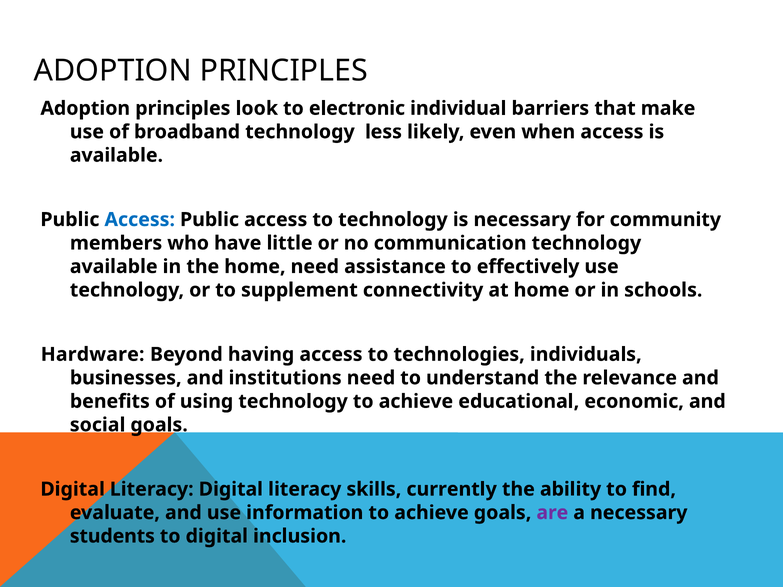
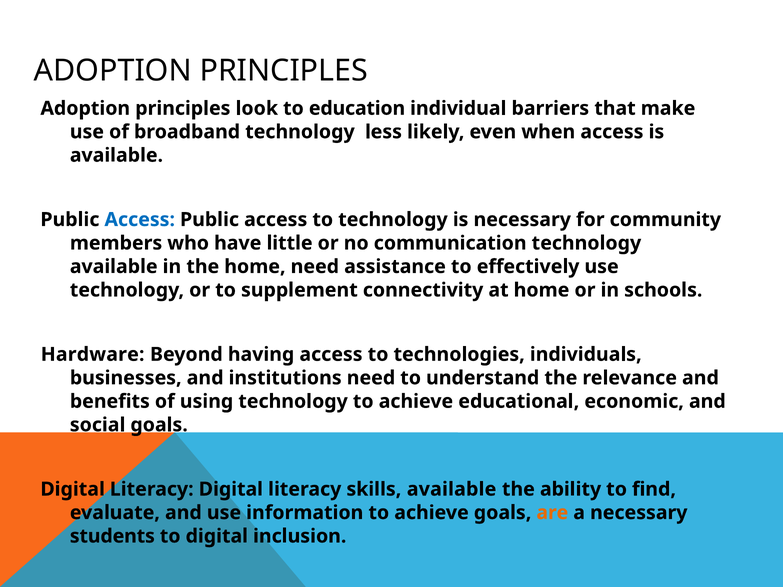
electronic: electronic -> education
skills currently: currently -> available
are colour: purple -> orange
